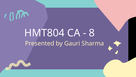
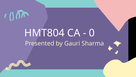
8: 8 -> 0
